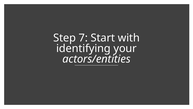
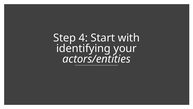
7: 7 -> 4
